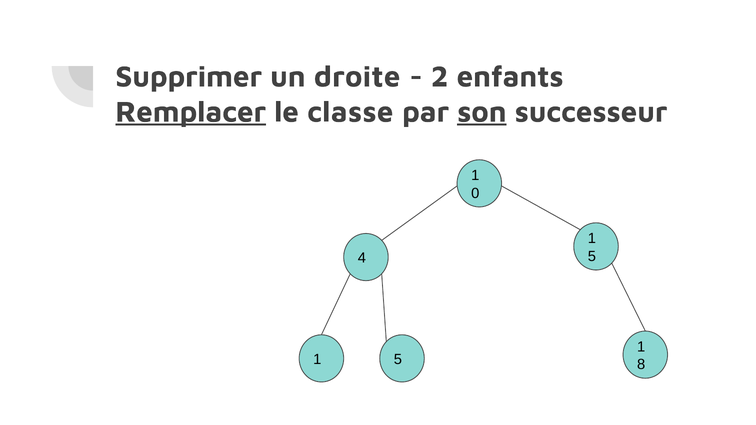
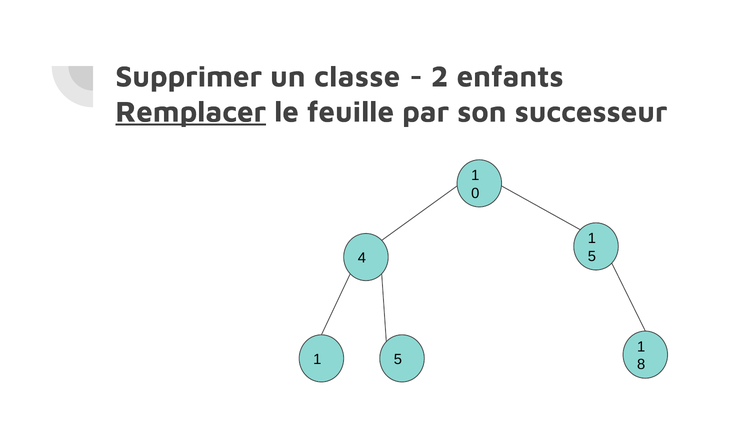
droite: droite -> classe
classe: classe -> feuille
son underline: present -> none
